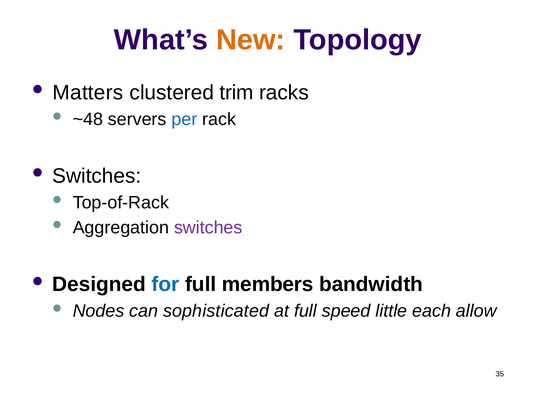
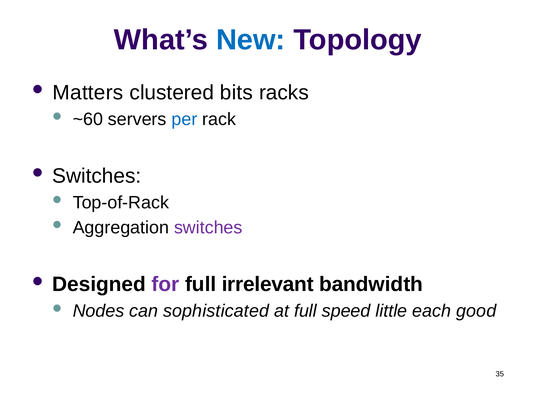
New colour: orange -> blue
trim: trim -> bits
~48: ~48 -> ~60
for colour: blue -> purple
members: members -> irrelevant
allow: allow -> good
